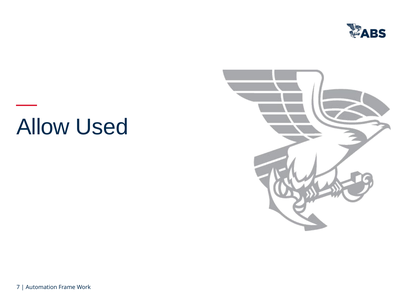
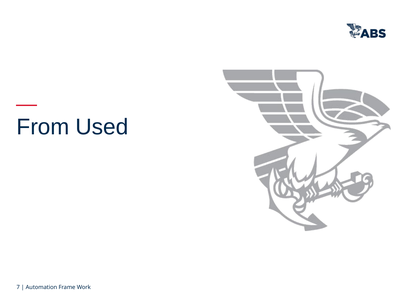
Allow: Allow -> From
